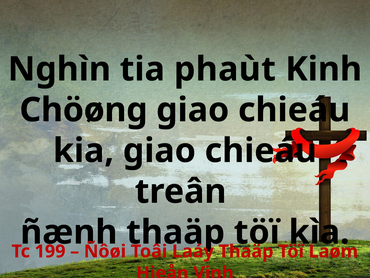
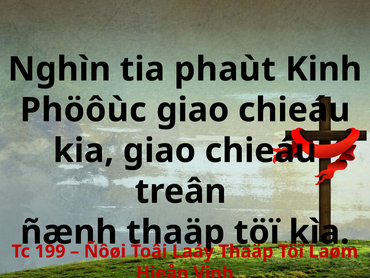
Chöøng: Chöøng -> Phöôùc
